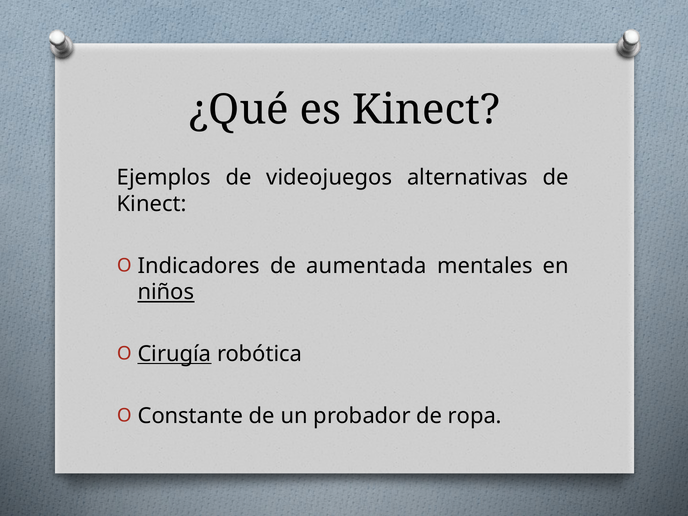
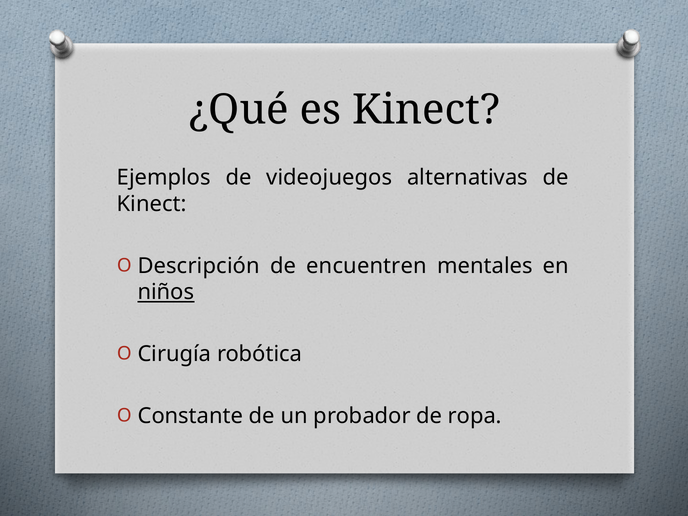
Indicadores: Indicadores -> Descripción
aumentada: aumentada -> encuentren
Cirugía underline: present -> none
